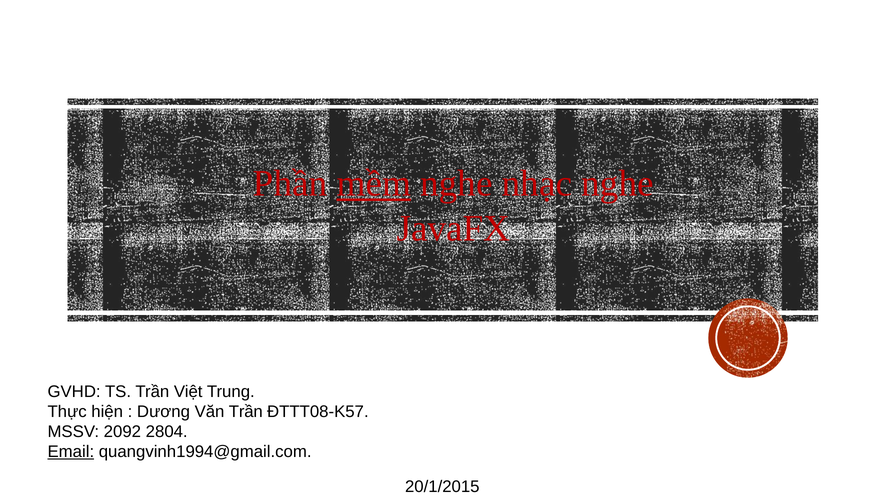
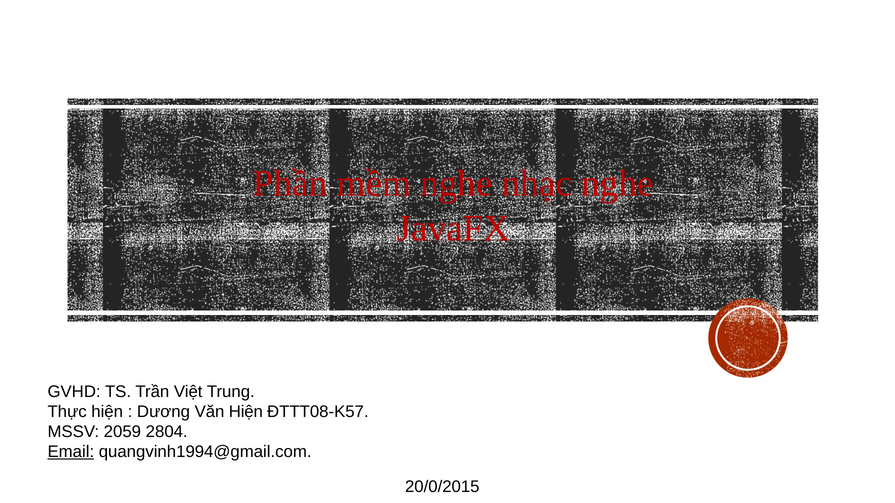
mềm underline: present -> none
Văn Trần: Trần -> Hiện
2092: 2092 -> 2059
20/1/2015: 20/1/2015 -> 20/0/2015
